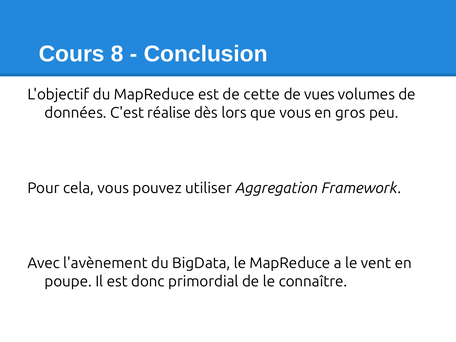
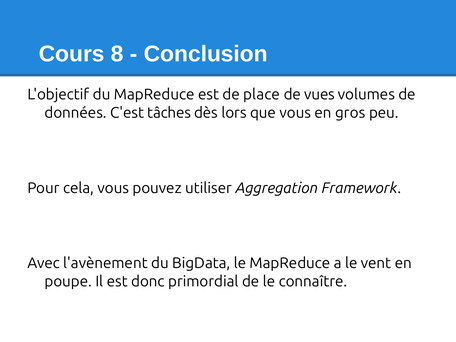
cette: cette -> place
réalise: réalise -> tâches
